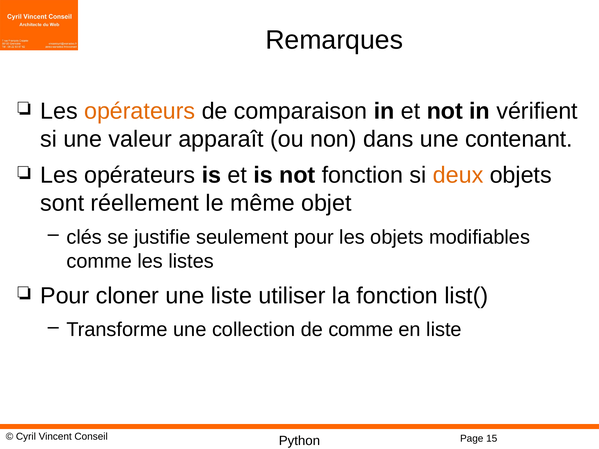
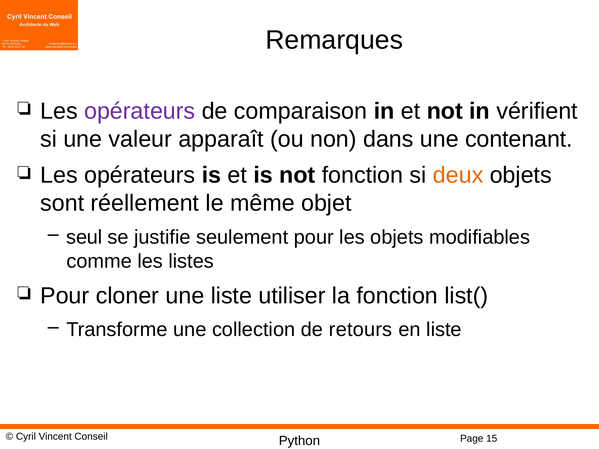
opérateurs at (140, 111) colour: orange -> purple
clés: clés -> seul
de comme: comme -> retours
